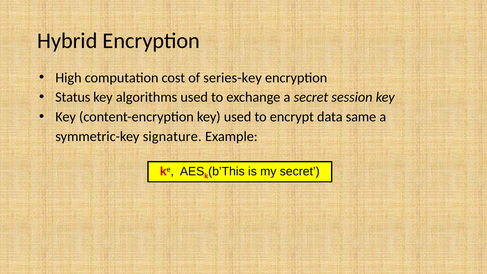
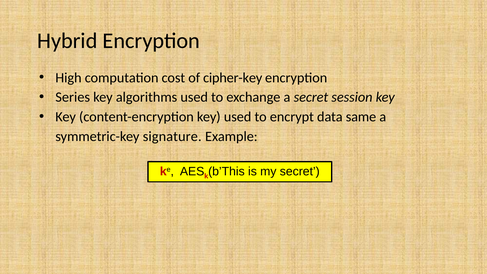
series-key: series-key -> cipher-key
Status: Status -> Series
